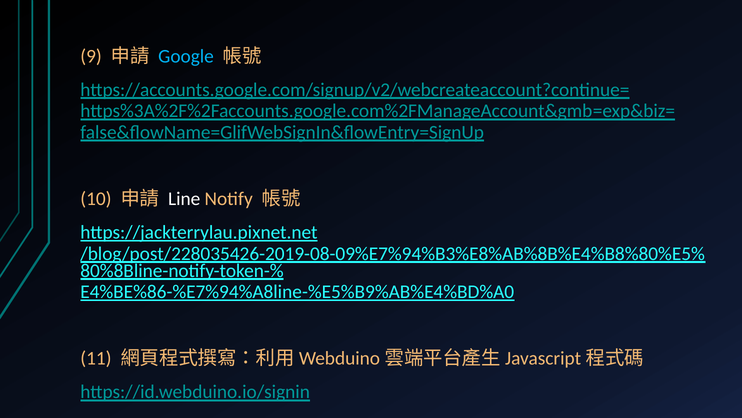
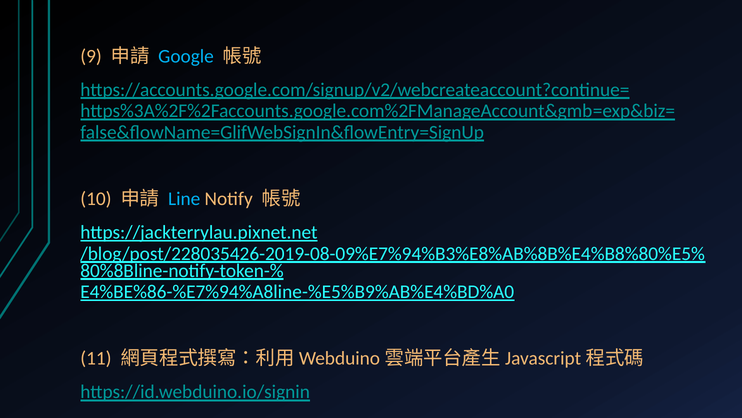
Line colour: white -> light blue
